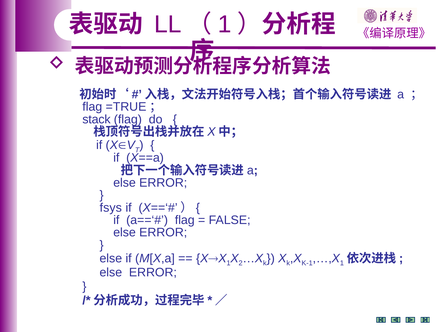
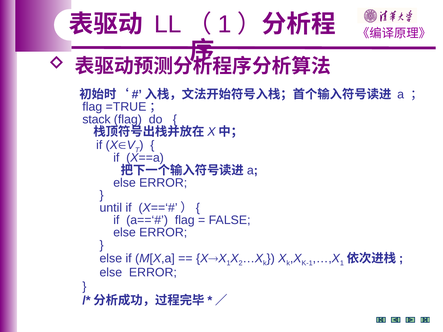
fsys: fsys -> until
